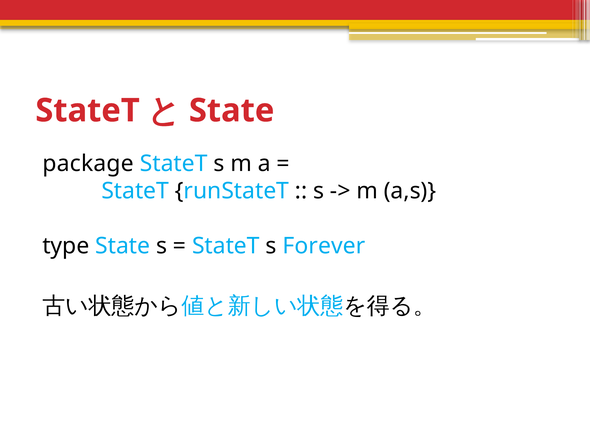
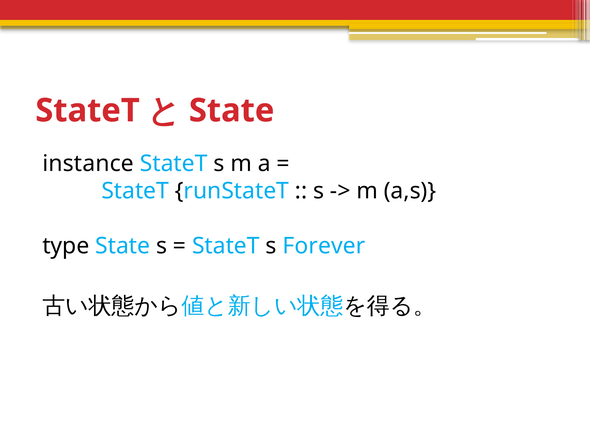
package: package -> instance
